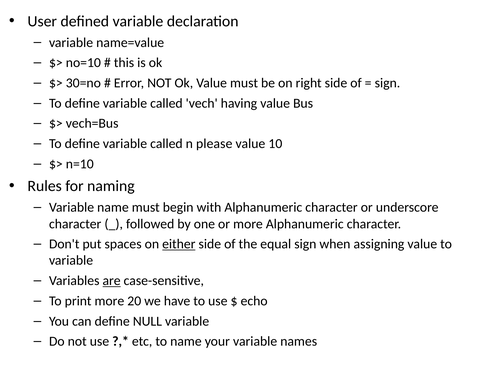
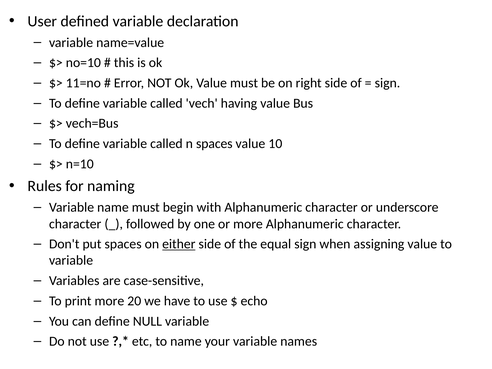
30=no: 30=no -> 11=no
n please: please -> spaces
are underline: present -> none
